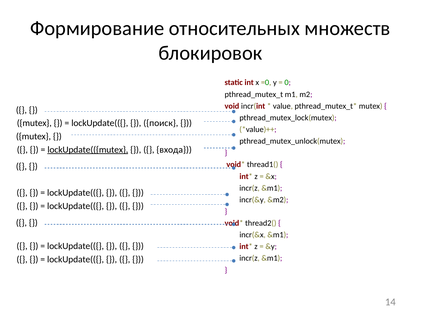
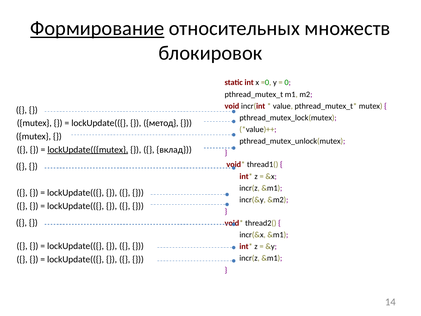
Формирование underline: none -> present
поиск: поиск -> метод
входа: входа -> вклад
